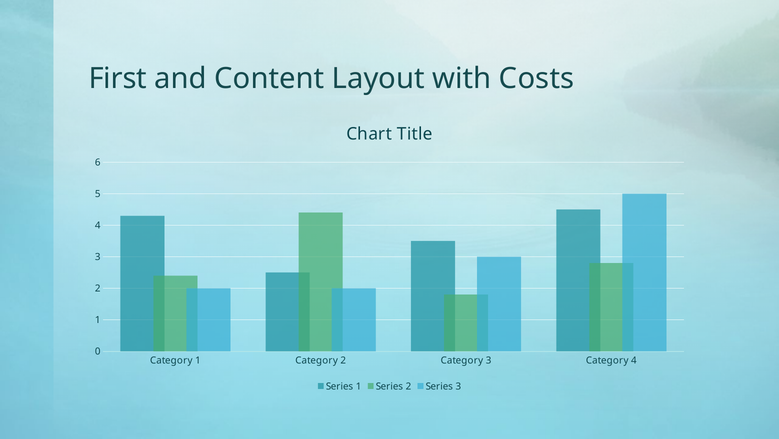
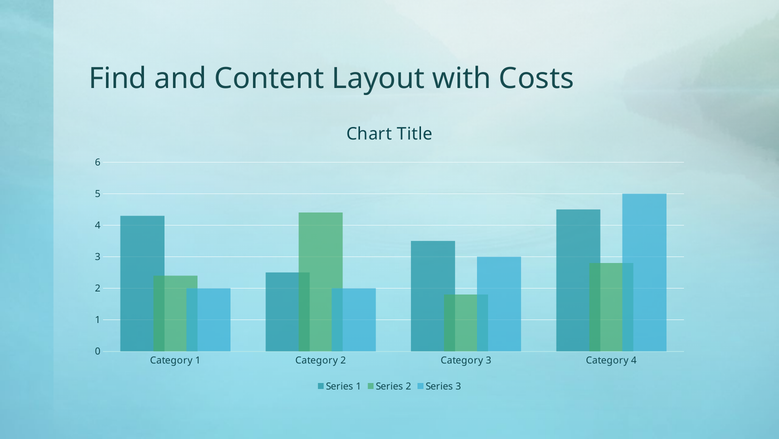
First: First -> Find
